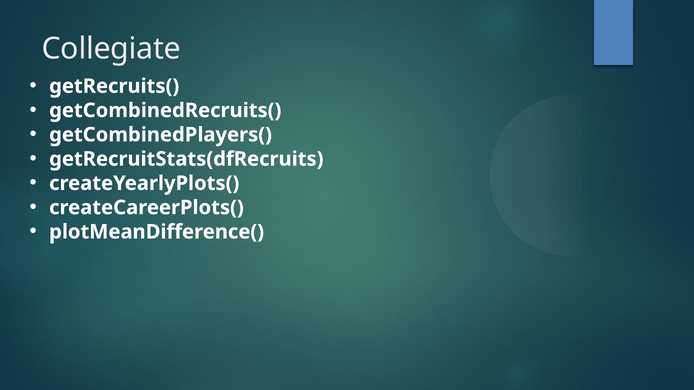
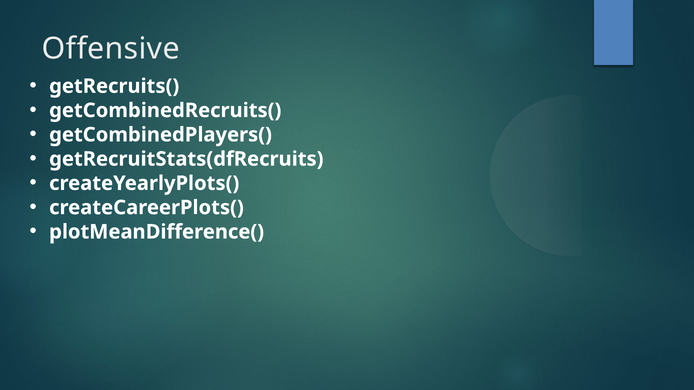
Collegiate: Collegiate -> Offensive
